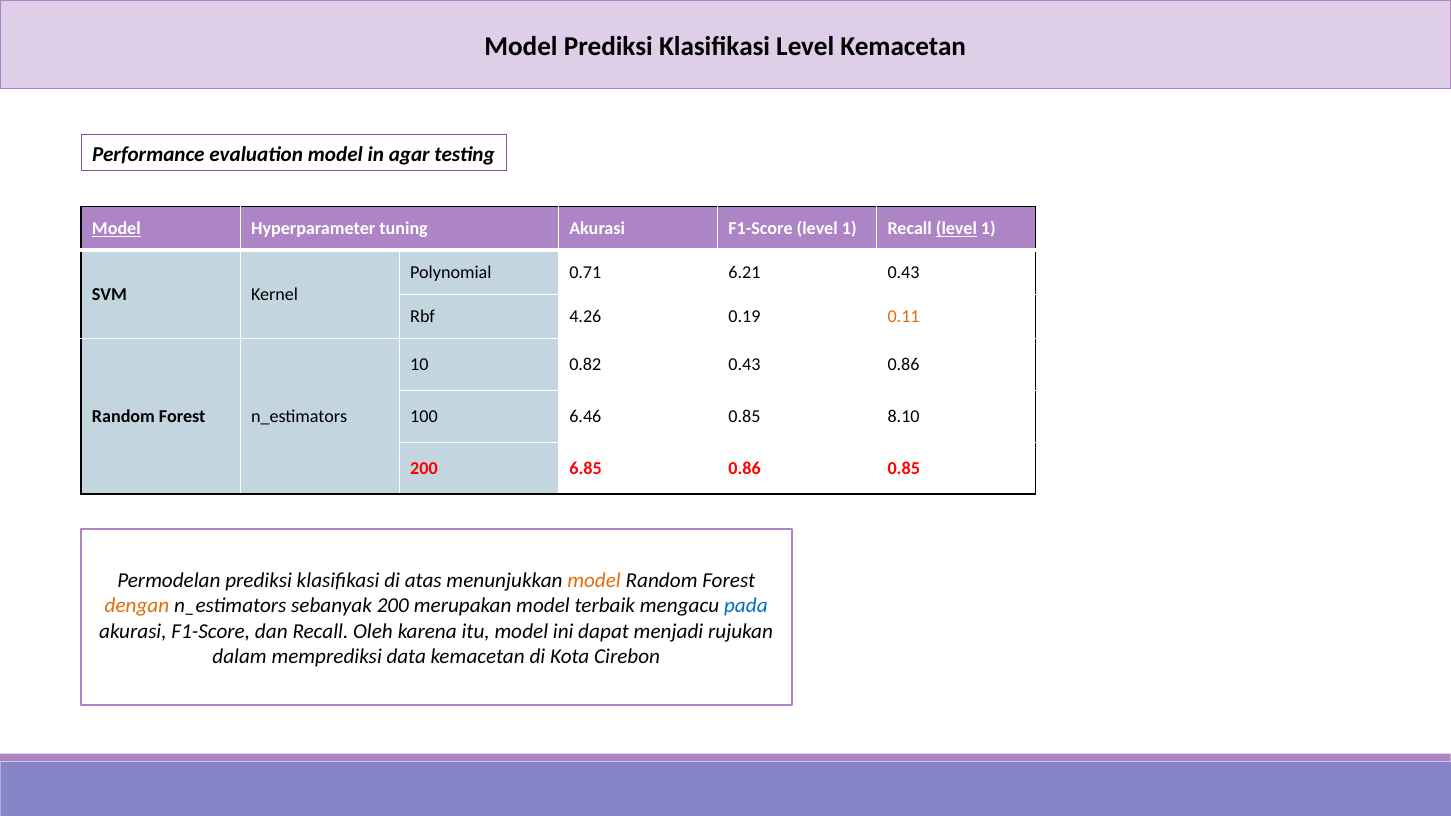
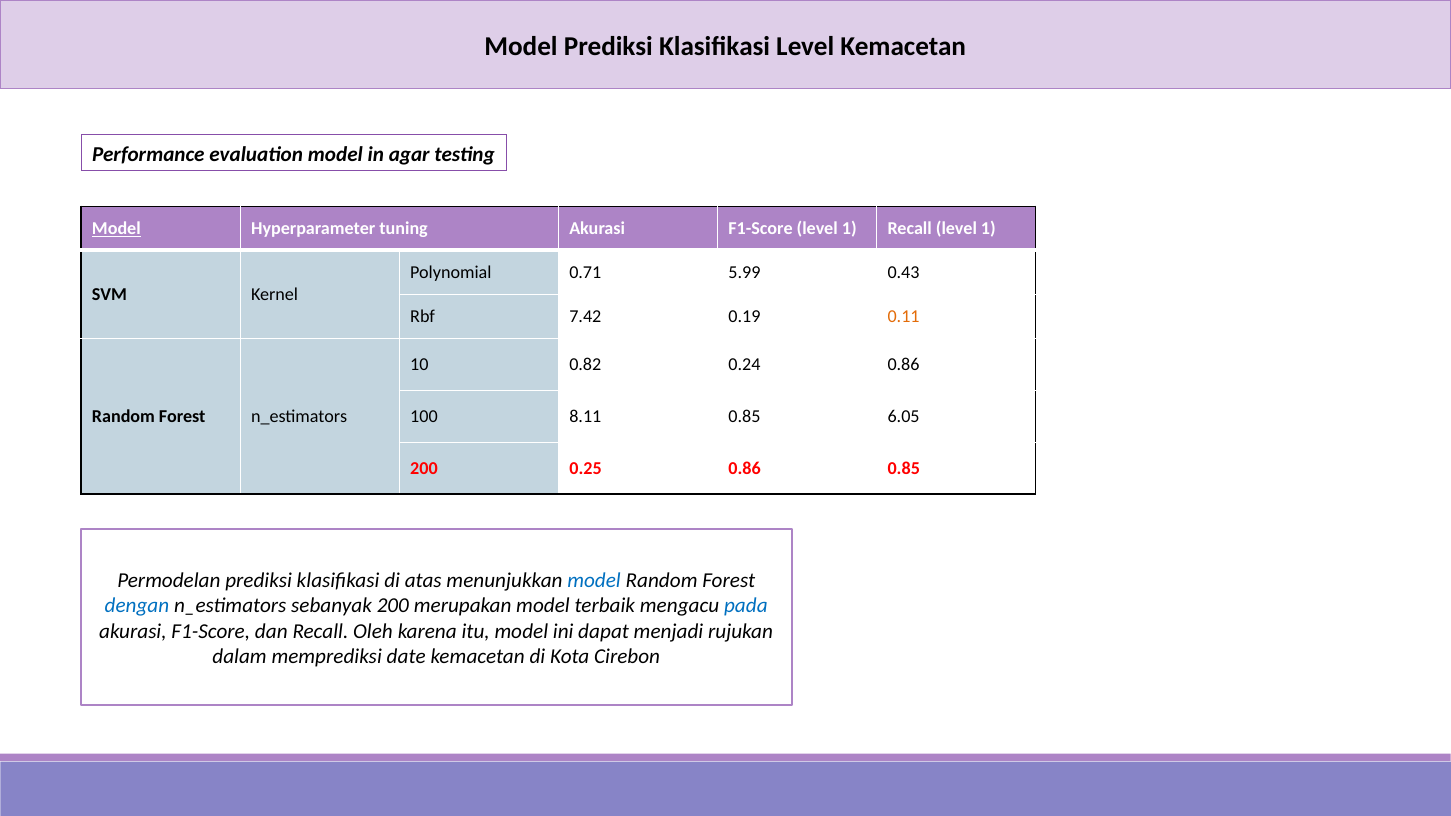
level at (956, 228) underline: present -> none
6.21: 6.21 -> 5.99
4.26: 4.26 -> 7.42
0.82 0.43: 0.43 -> 0.24
6.46: 6.46 -> 8.11
8.10: 8.10 -> 6.05
6.85: 6.85 -> 0.25
model at (594, 581) colour: orange -> blue
dengan colour: orange -> blue
data: data -> date
